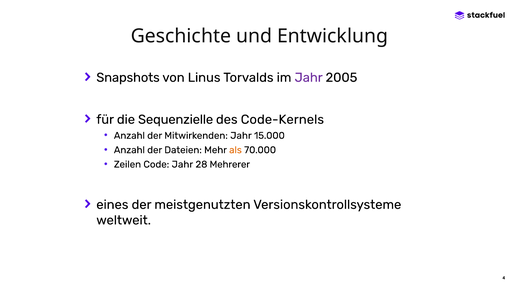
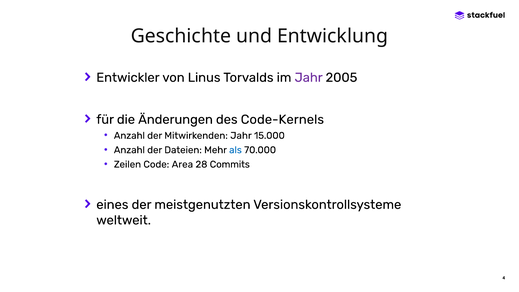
Snapshots: Snapshots -> Entwickler
Sequenzielle: Sequenzielle -> Änderungen
als colour: orange -> blue
Code Jahr: Jahr -> Area
Mehrerer: Mehrerer -> Commits
